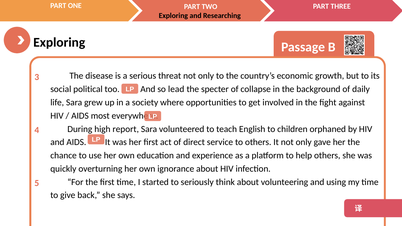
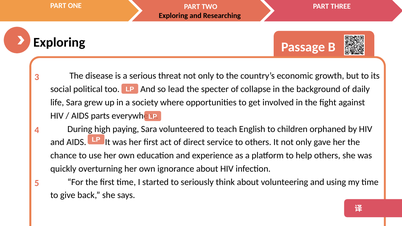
most: most -> parts
report: report -> paying
